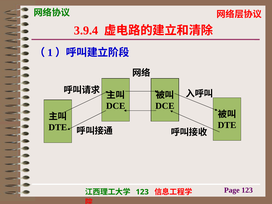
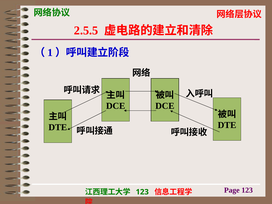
3.9.4: 3.9.4 -> 2.5.5
